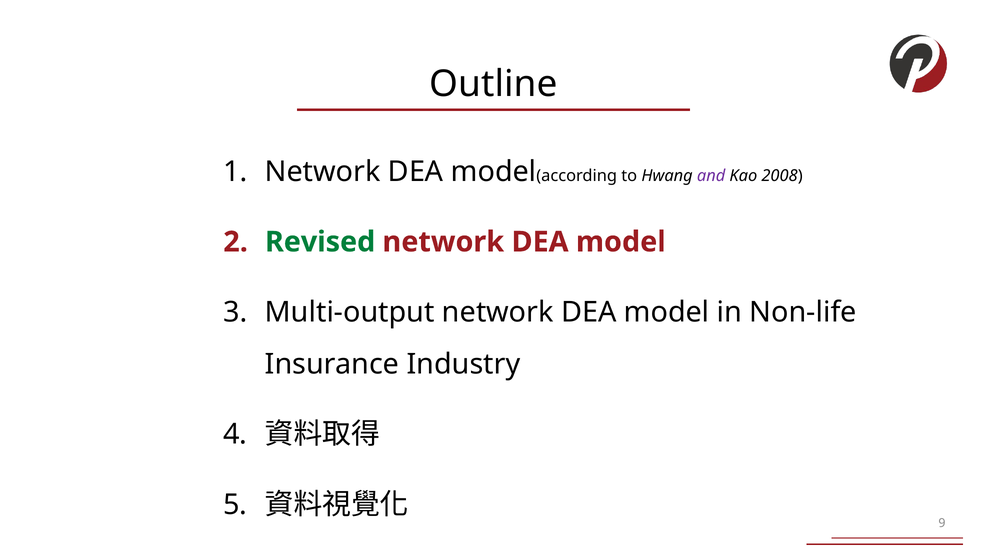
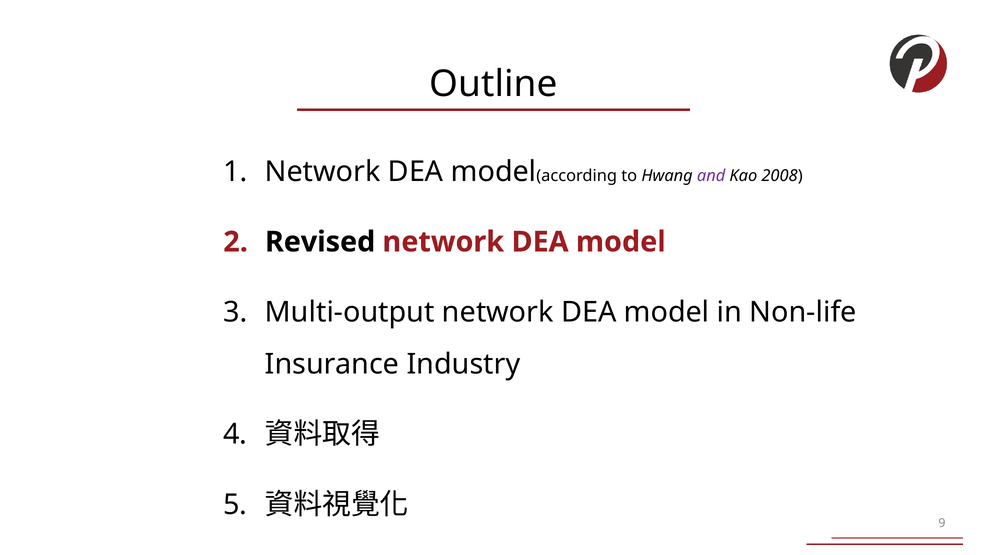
Revised colour: green -> black
